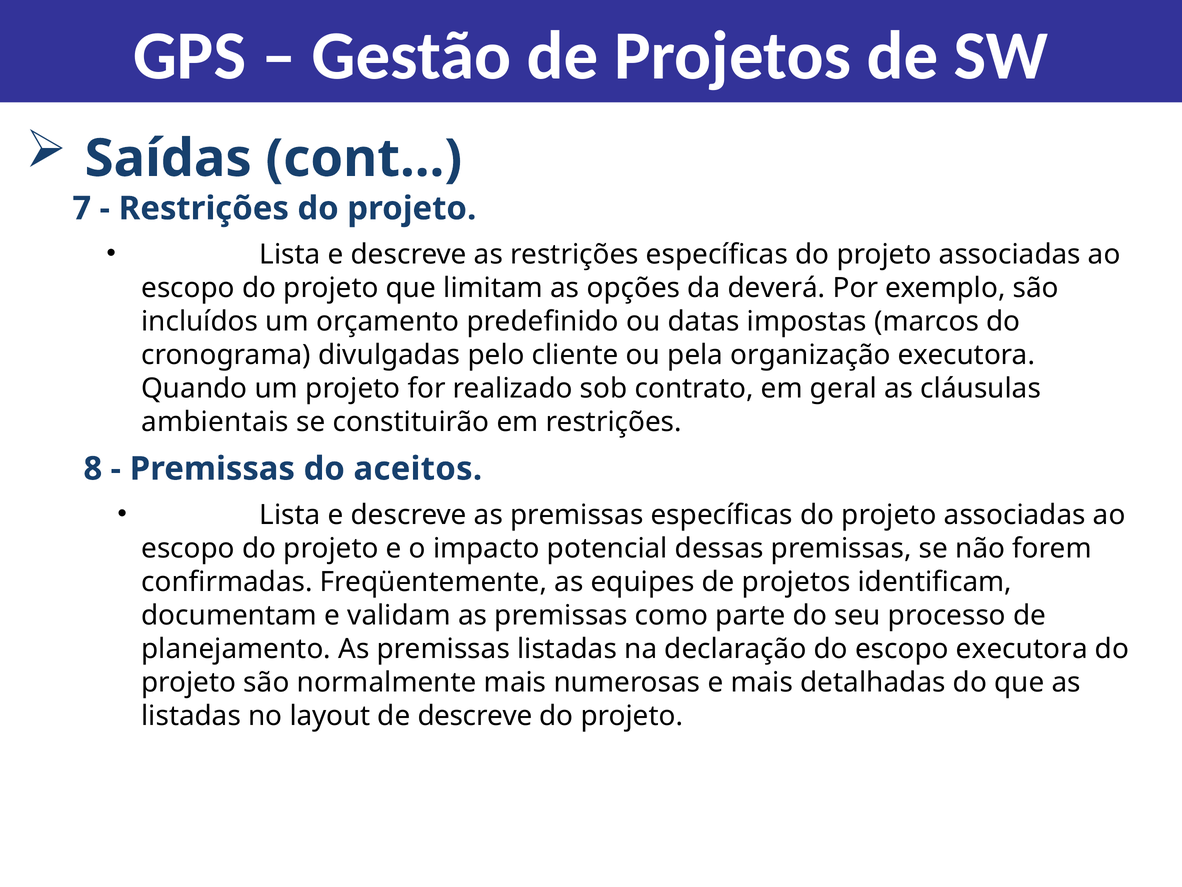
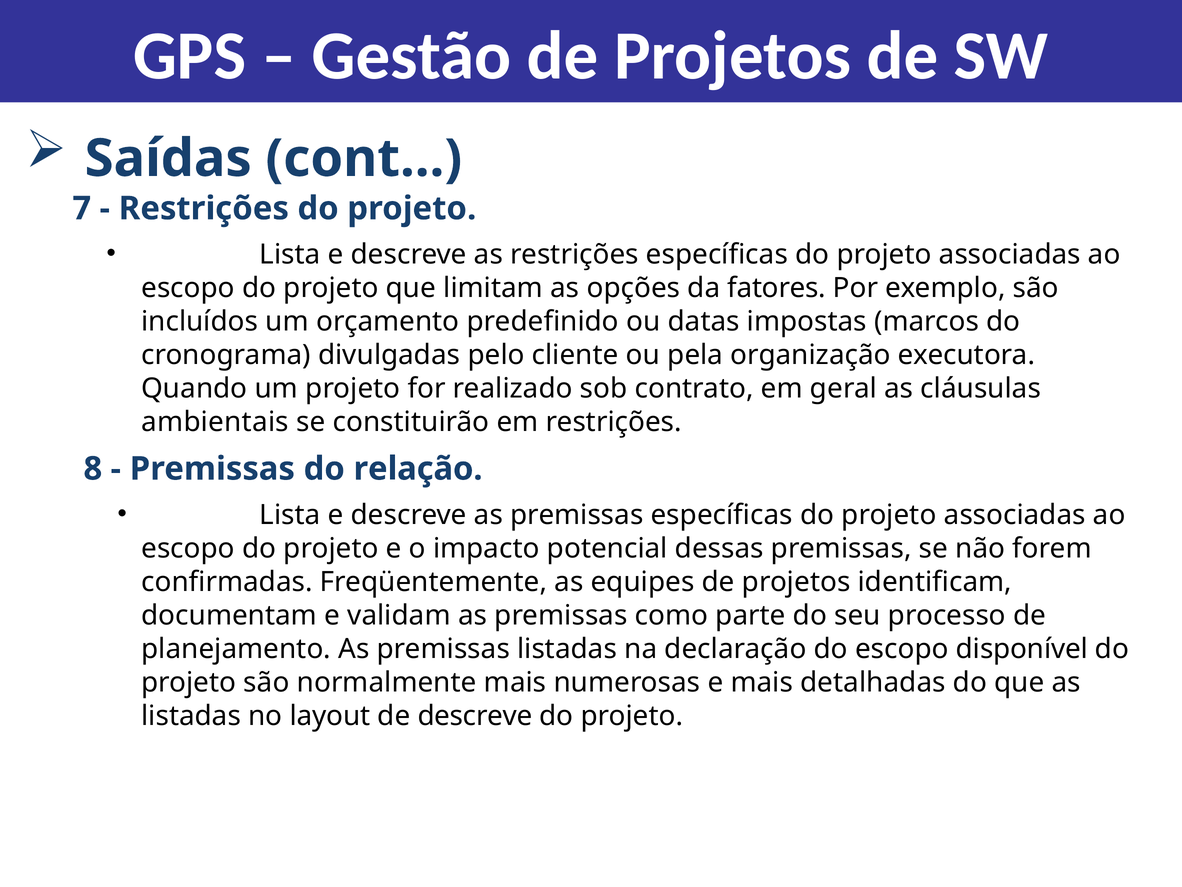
deverá: deverá -> fatores
aceitos: aceitos -> relação
escopo executora: executora -> disponível
